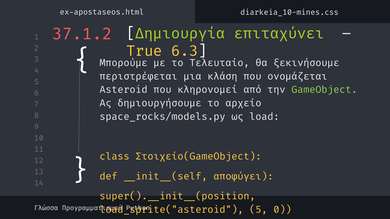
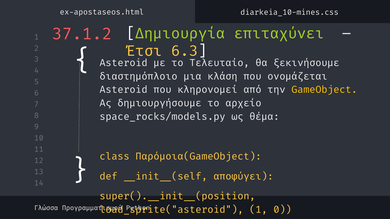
True: True -> Έτσι
Μπορούμε at (124, 63): Μπορούμε -> Asteroid
περιστρέφεται: περιστρέφεται -> διαστημόπλοιο
GameObject colour: light green -> yellow
load: load -> θέμα
Στοιχείο(GameObject: Στοιχείο(GameObject -> Παρόμοια(GameObject
5 at (258, 210): 5 -> 1
